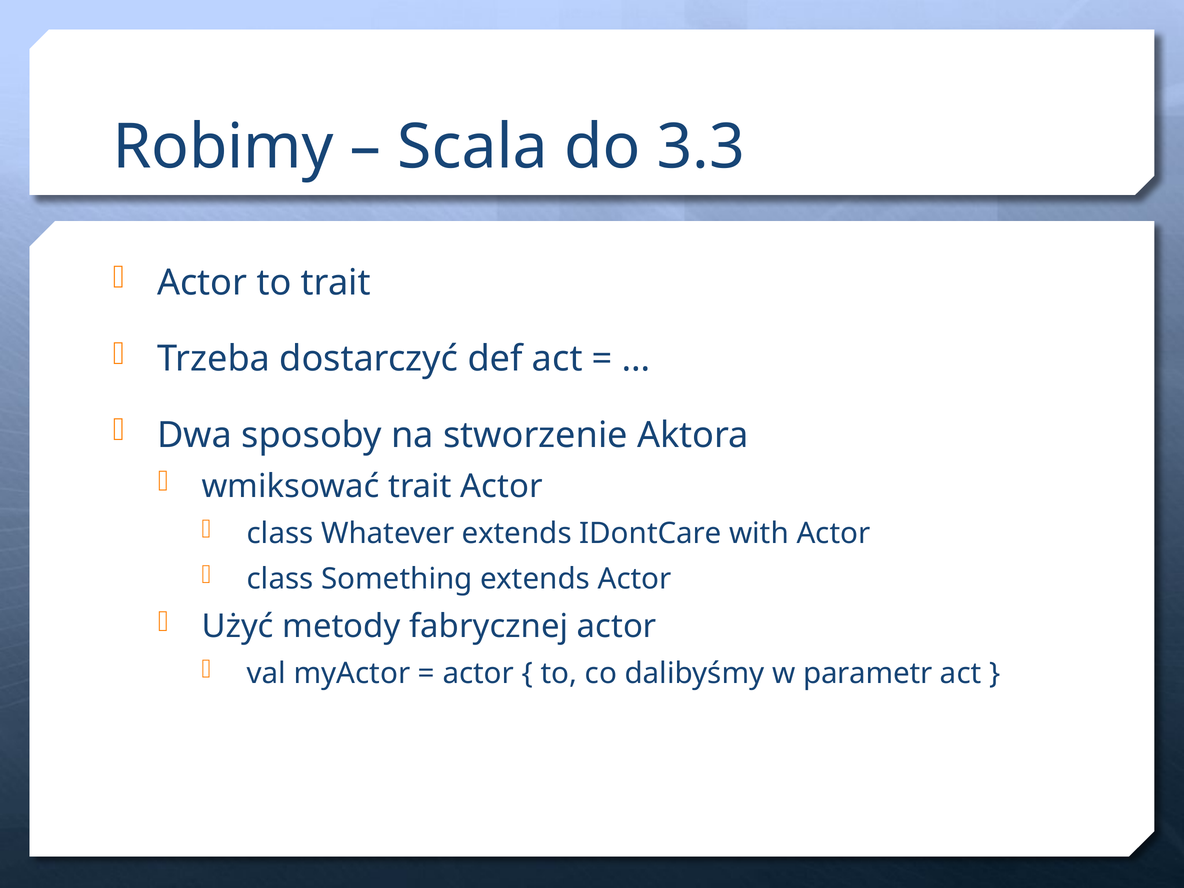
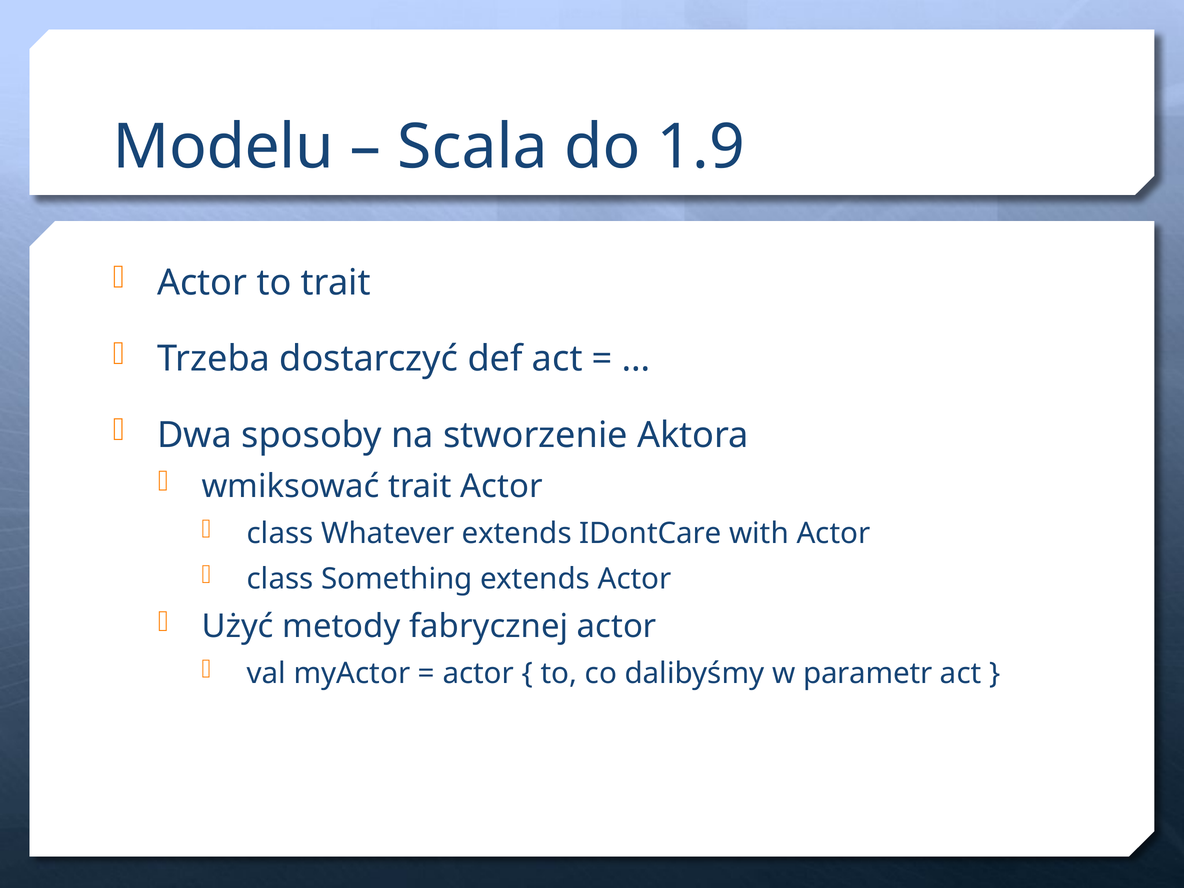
Robimy: Robimy -> Modelu
3.3: 3.3 -> 1.9
